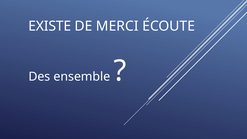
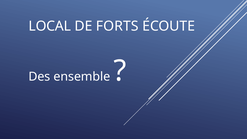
EXISTE: EXISTE -> LOCAL
MERCI: MERCI -> FORTS
